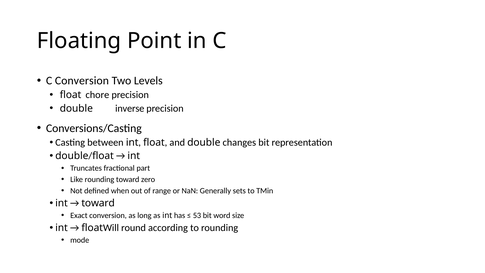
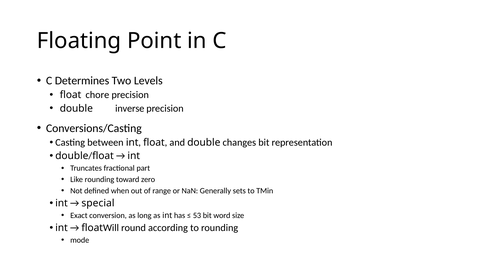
C Conversion: Conversion -> Determines
toward at (98, 203): toward -> special
